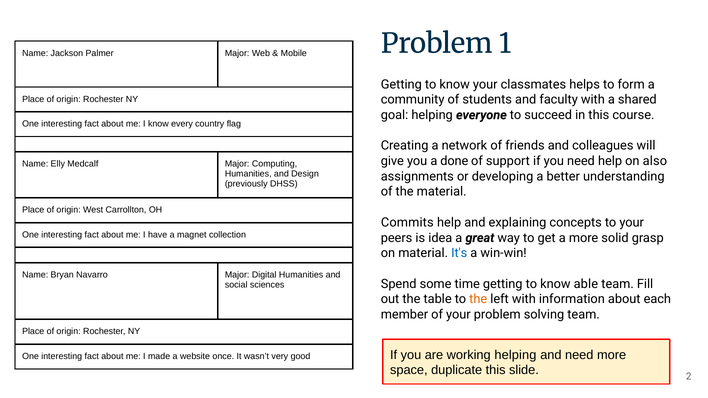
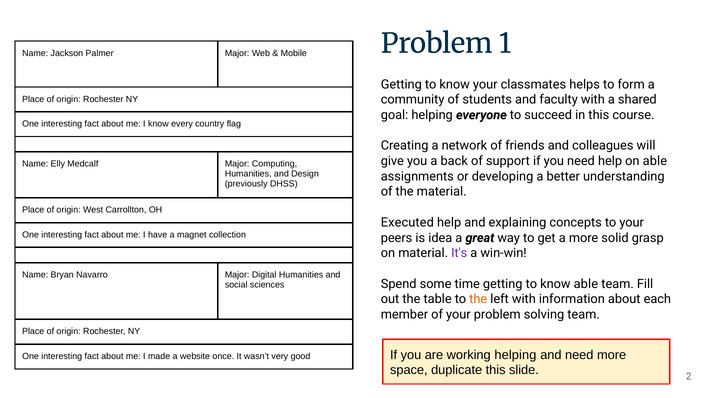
done: done -> back
on also: also -> able
Commits: Commits -> Executed
It's colour: blue -> purple
